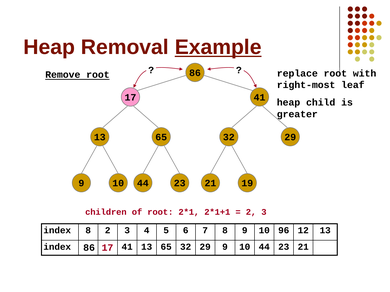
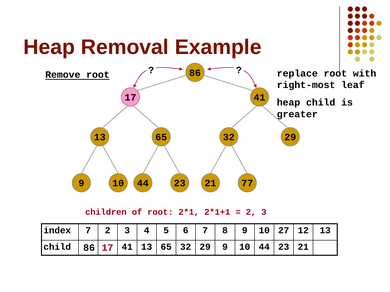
Example underline: present -> none
19: 19 -> 77
index 8: 8 -> 7
96: 96 -> 27
index at (57, 247): index -> child
